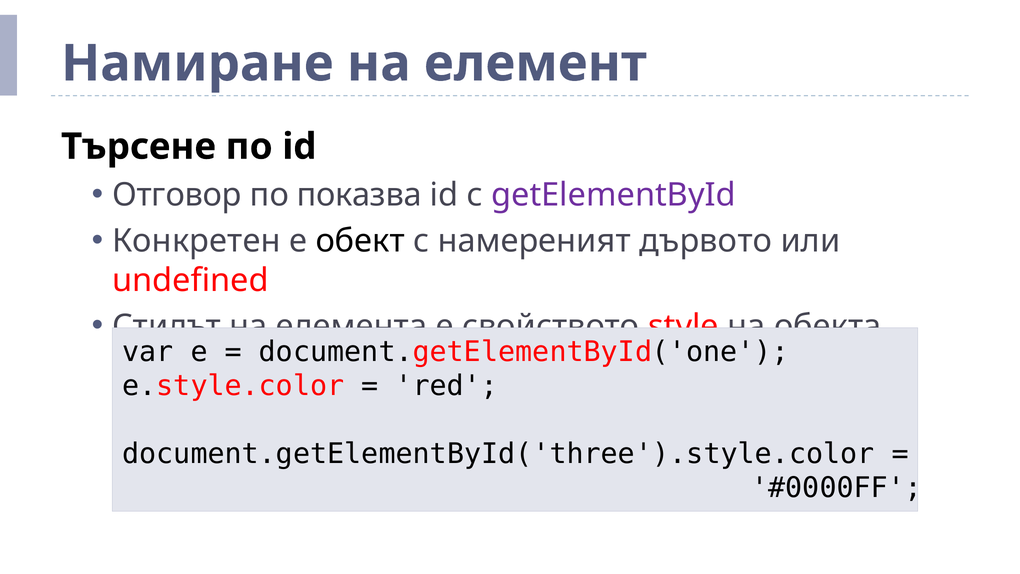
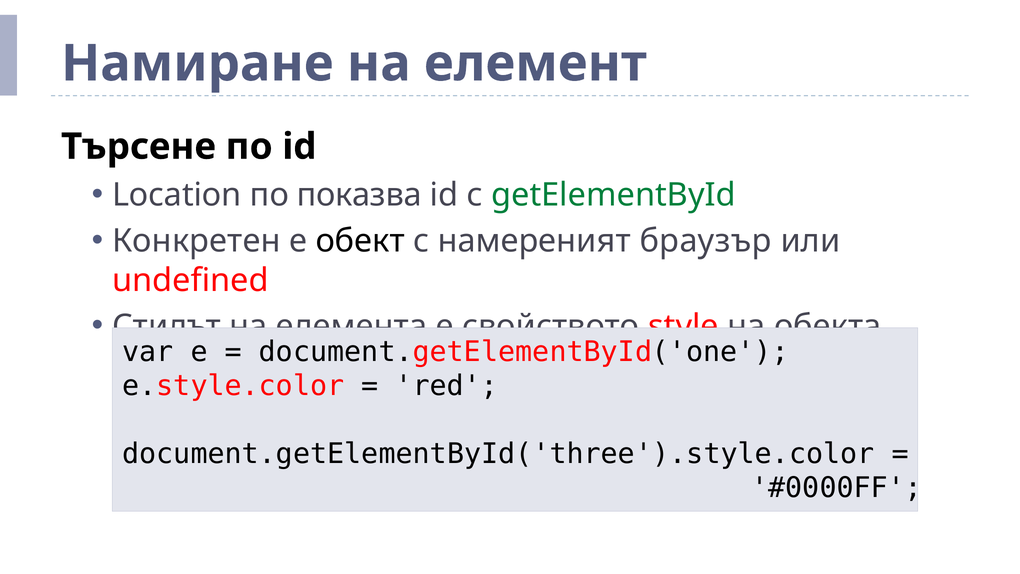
Отговор: Отговор -> Location
getElementById colour: purple -> green
дървото: дървото -> браузър
